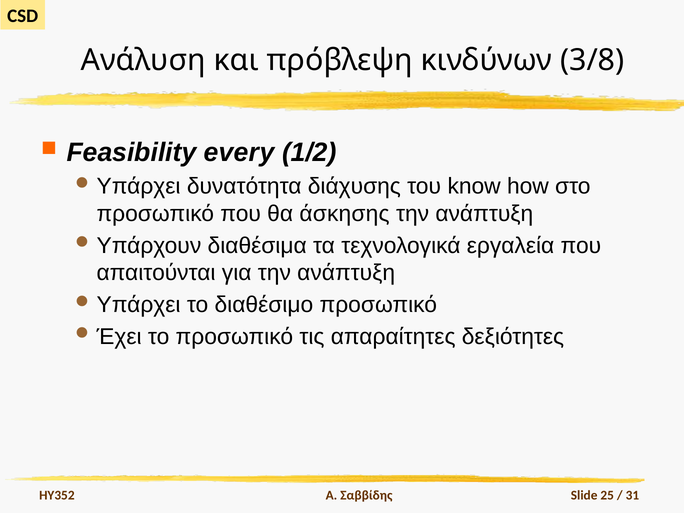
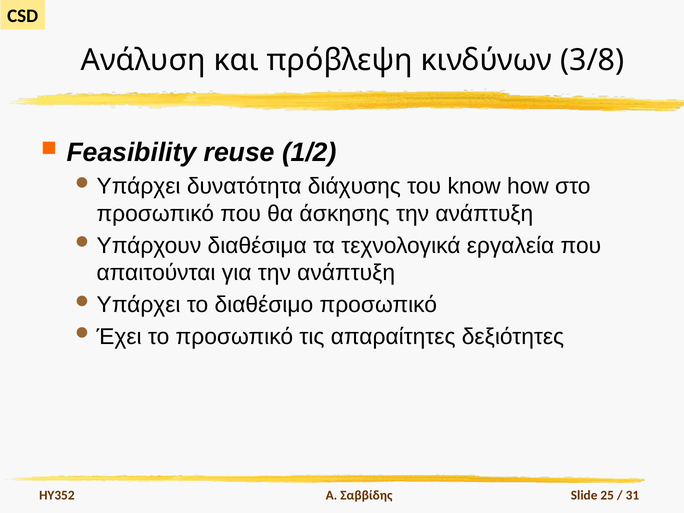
every: every -> reuse
